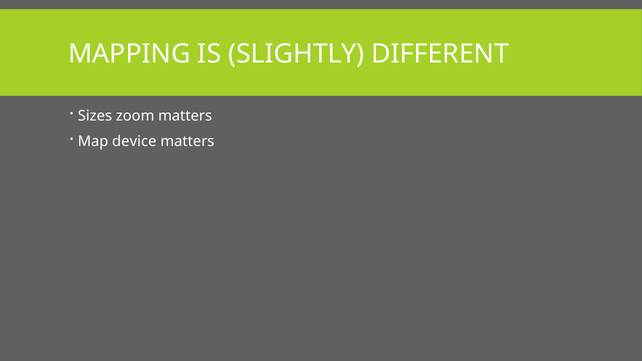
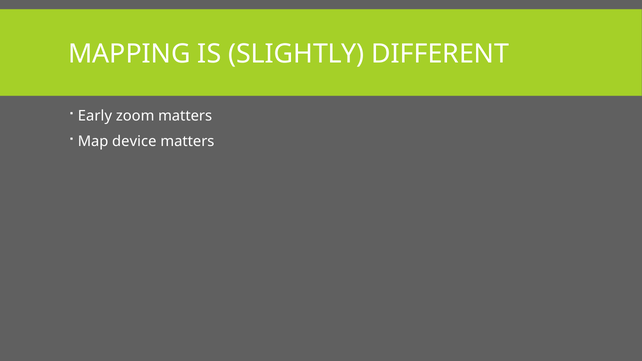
Sizes: Sizes -> Early
